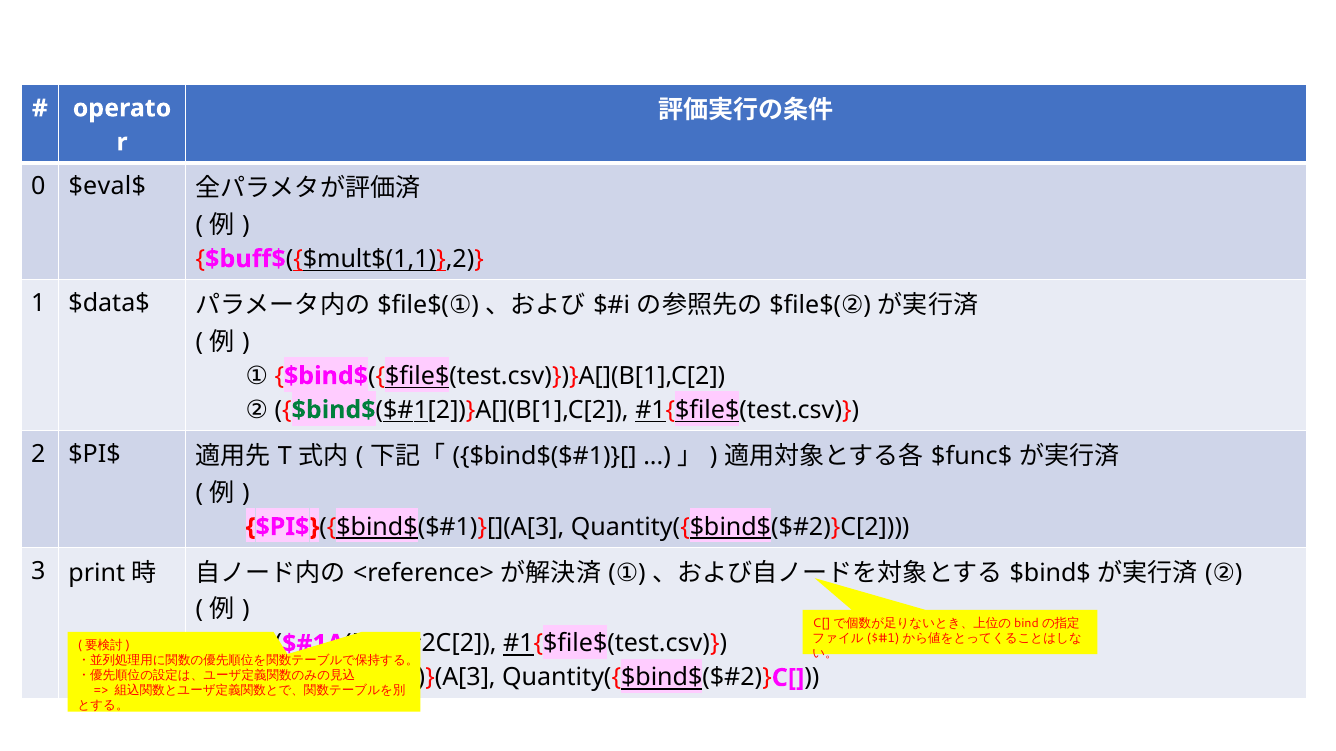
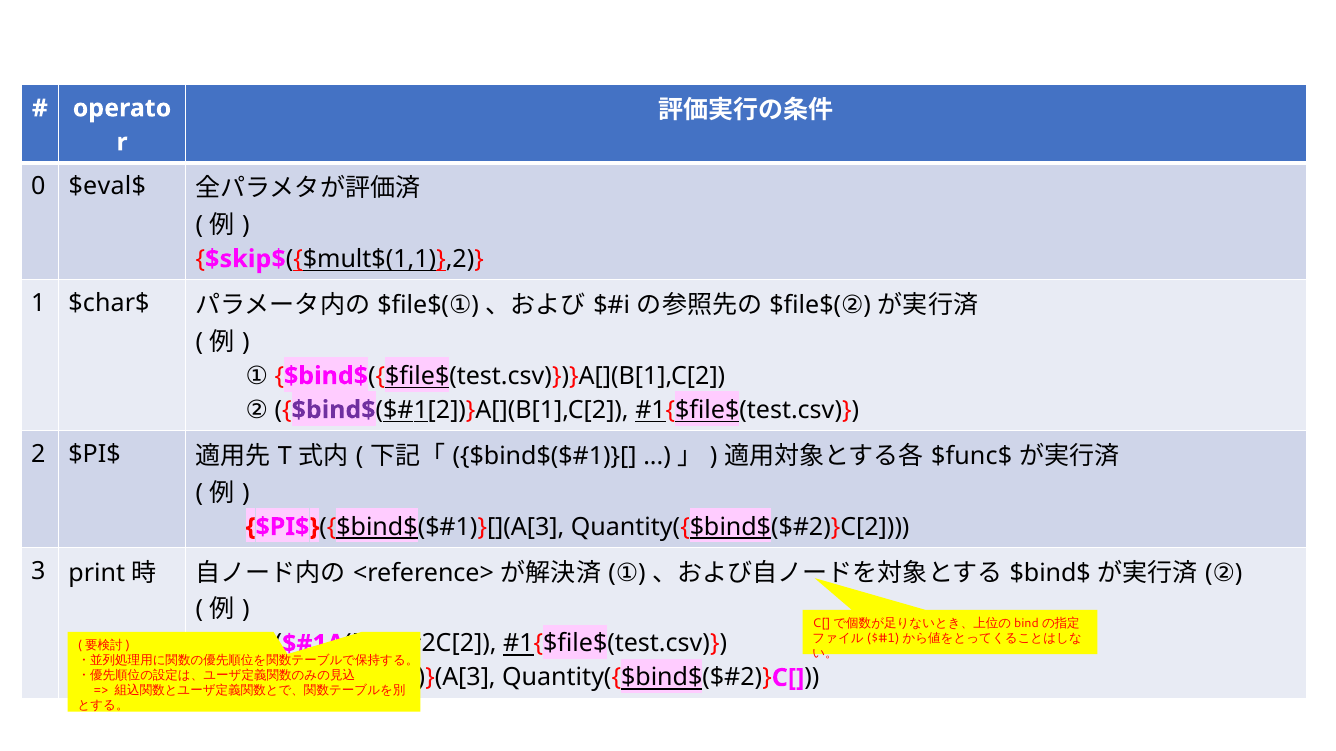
$buff$: $buff$ -> $skip$
$data$: $data$ -> $char$
$bind$ at (334, 410) colour: green -> purple
